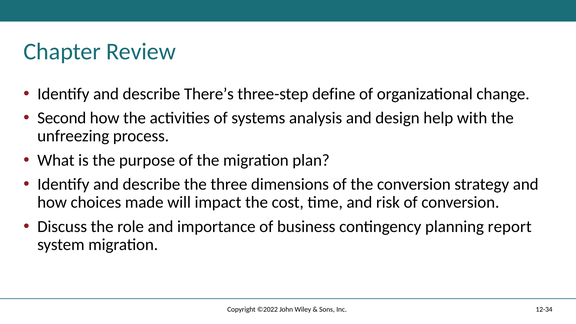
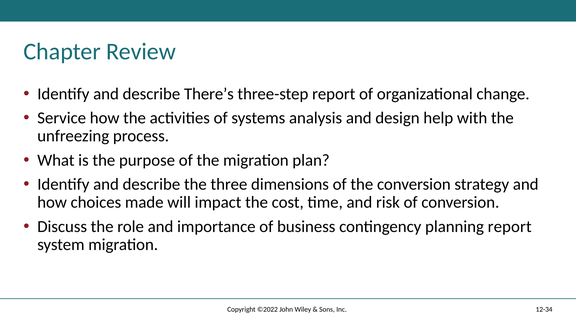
three-step define: define -> report
Second: Second -> Service
